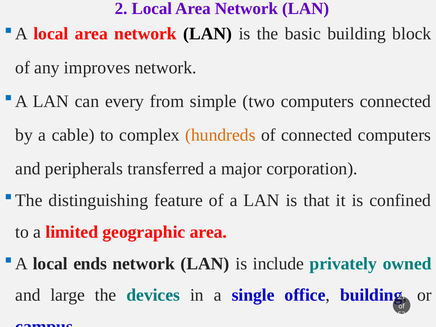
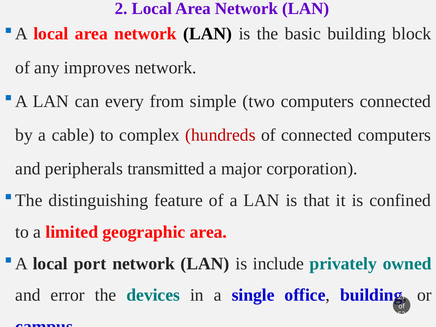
hundreds colour: orange -> red
transferred: transferred -> transmitted
ends: ends -> port
large: large -> error
